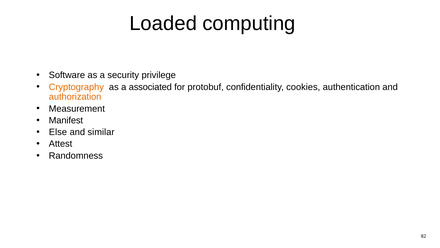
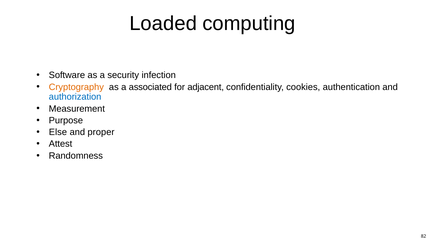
privilege: privilege -> infection
protobuf: protobuf -> adjacent
authorization colour: orange -> blue
Manifest: Manifest -> Purpose
similar: similar -> proper
